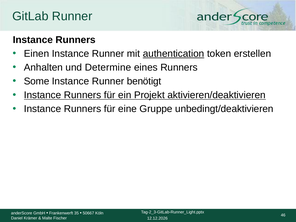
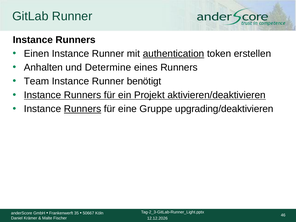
Some: Some -> Team
Runners at (83, 109) underline: none -> present
unbedingt/deaktivieren: unbedingt/deaktivieren -> upgrading/deaktivieren
